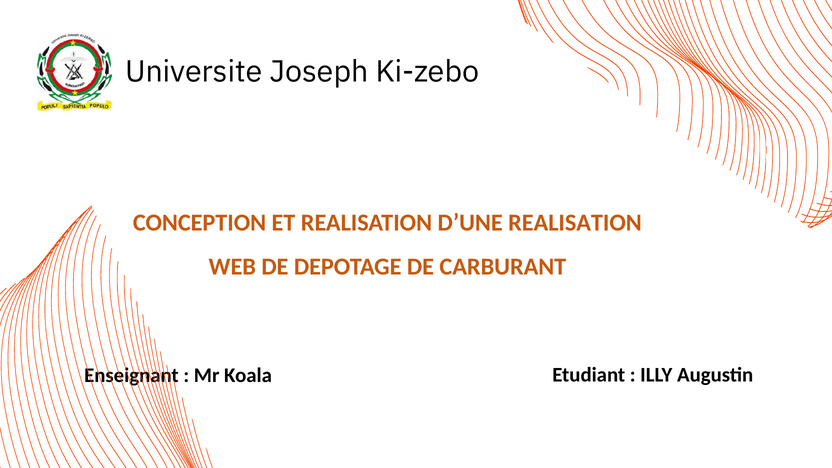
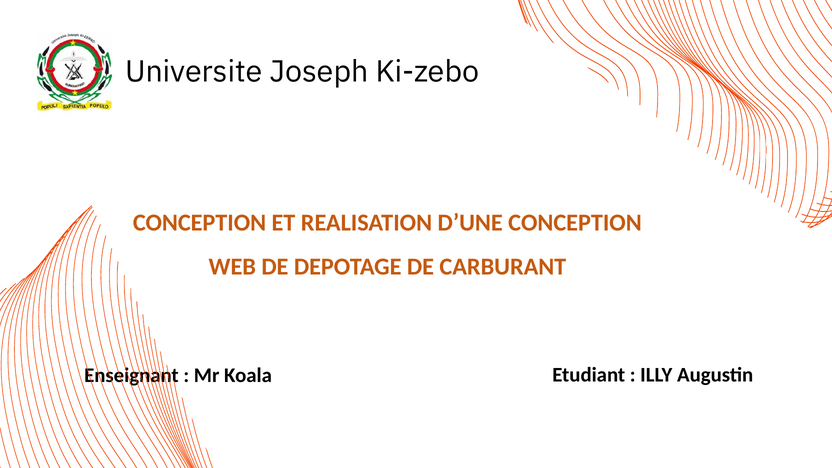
D’UNE REALISATION: REALISATION -> CONCEPTION
